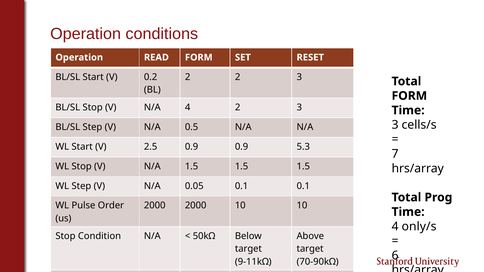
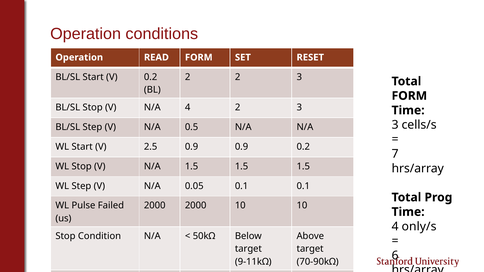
0.9 5.3: 5.3 -> 0.2
Pulse Order: Order -> Failed
